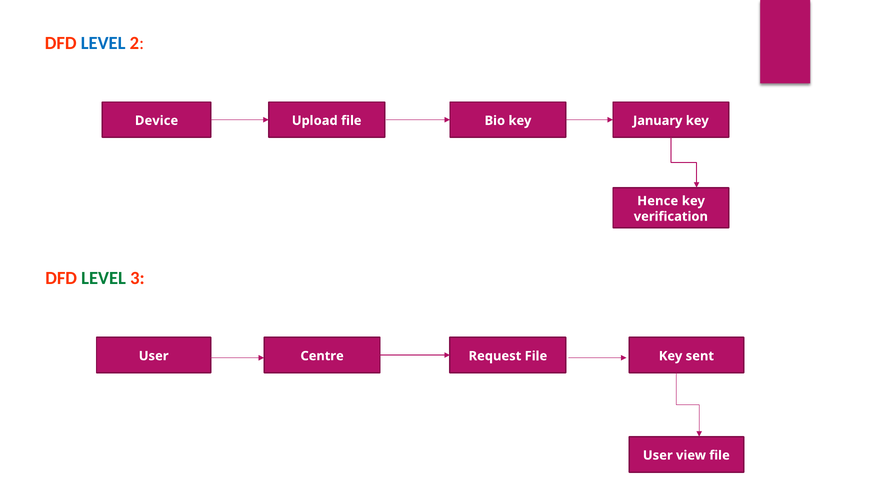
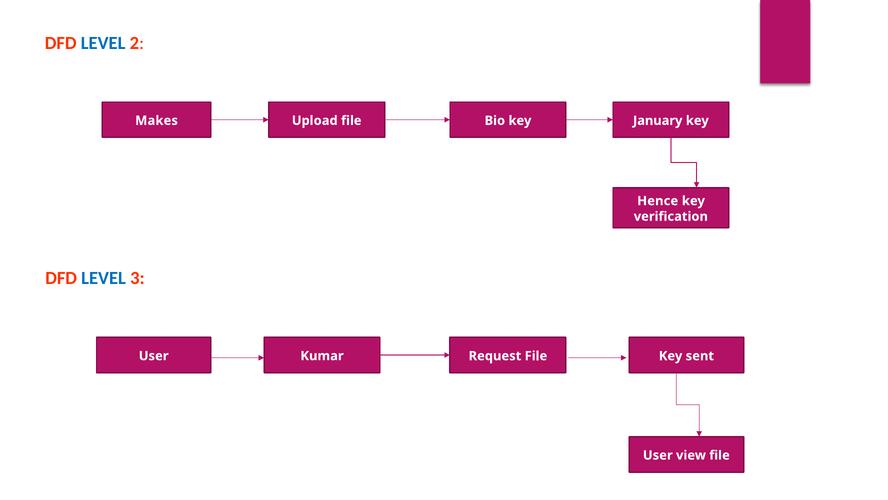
Device: Device -> Makes
LEVEL at (104, 278) colour: green -> blue
Centre: Centre -> Kumar
